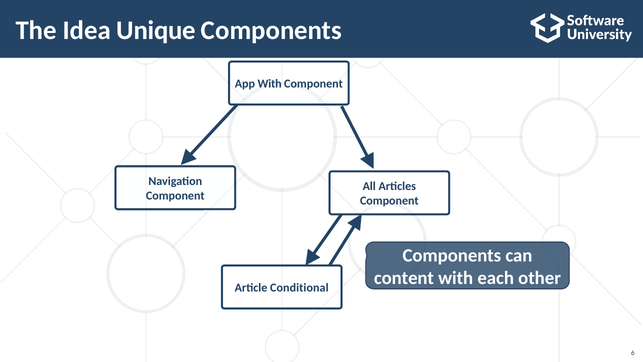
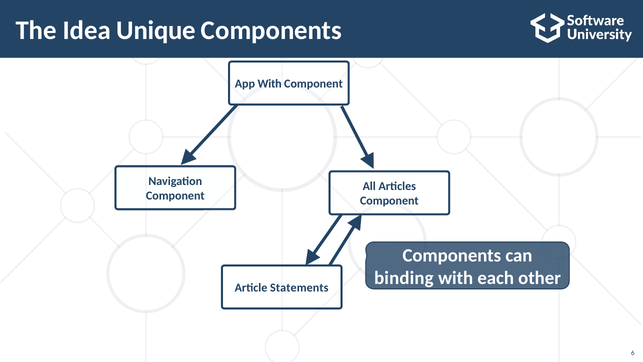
content: content -> binding
Conditional: Conditional -> Statements
